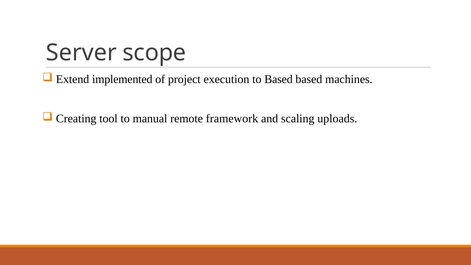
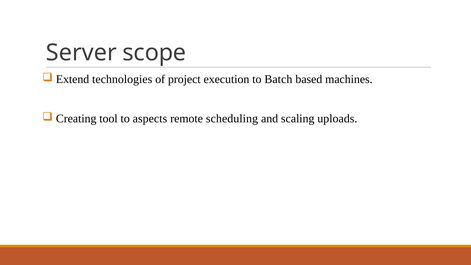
implemented: implemented -> technologies
to Based: Based -> Batch
manual: manual -> aspects
framework: framework -> scheduling
